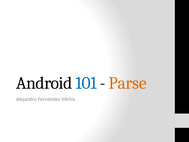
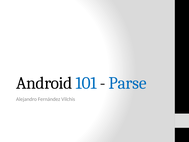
Parse colour: orange -> blue
